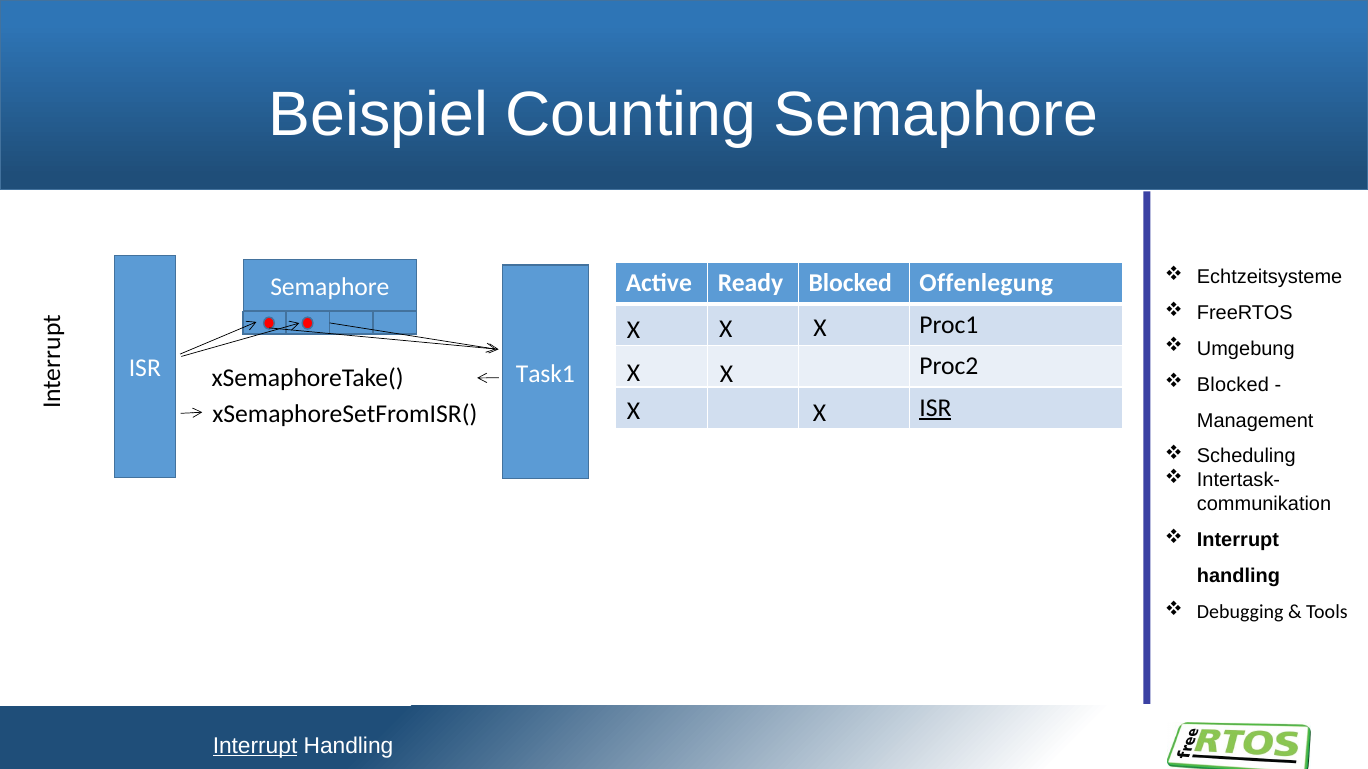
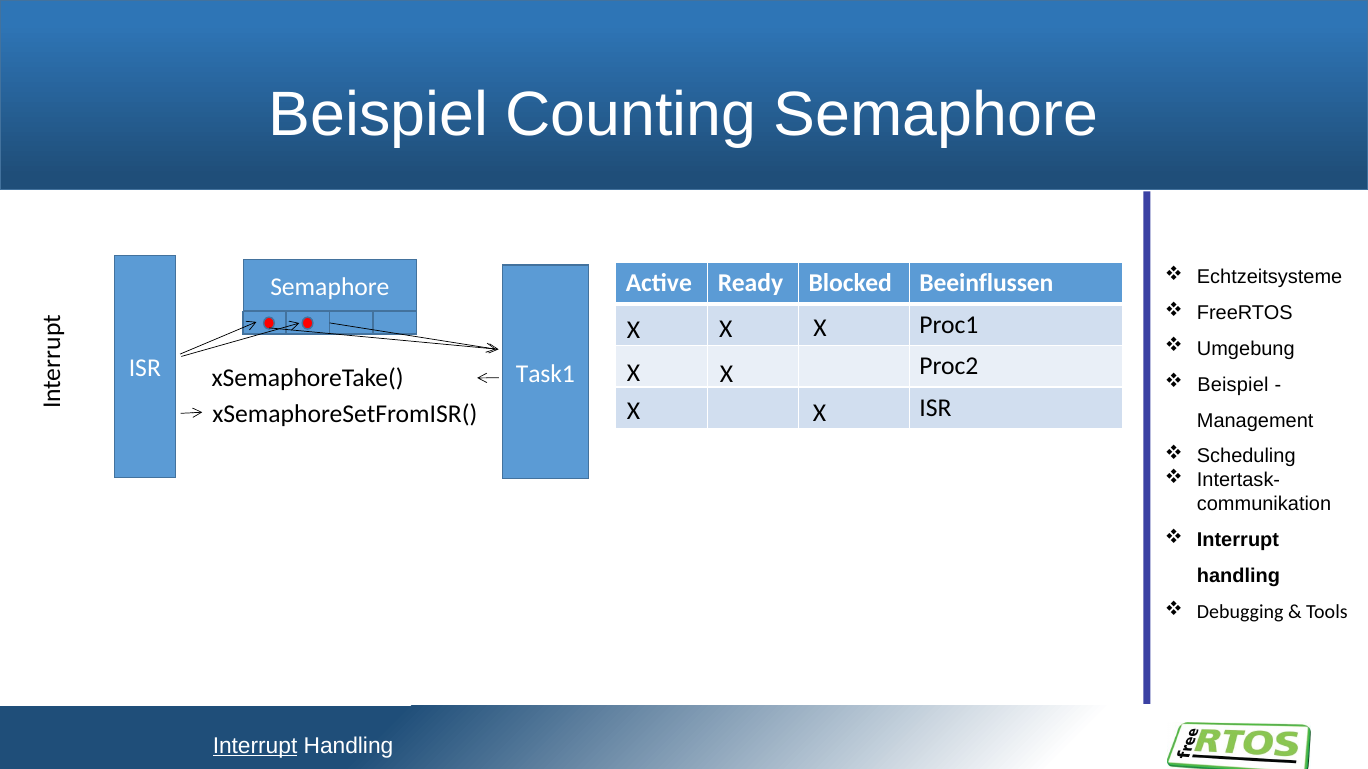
Offenlegung: Offenlegung -> Beeinflussen
Blocked at (1233, 385): Blocked -> Beispiel
ISR at (935, 408) underline: present -> none
